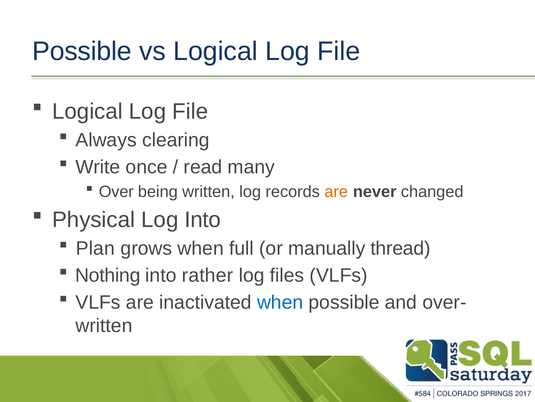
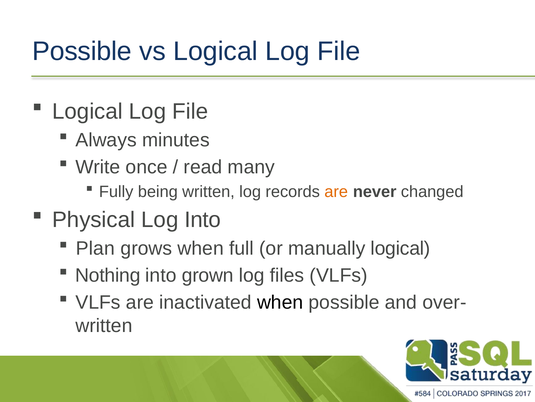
clearing: clearing -> minutes
Over: Over -> Fully
manually thread: thread -> logical
rather: rather -> grown
when at (280, 302) colour: blue -> black
